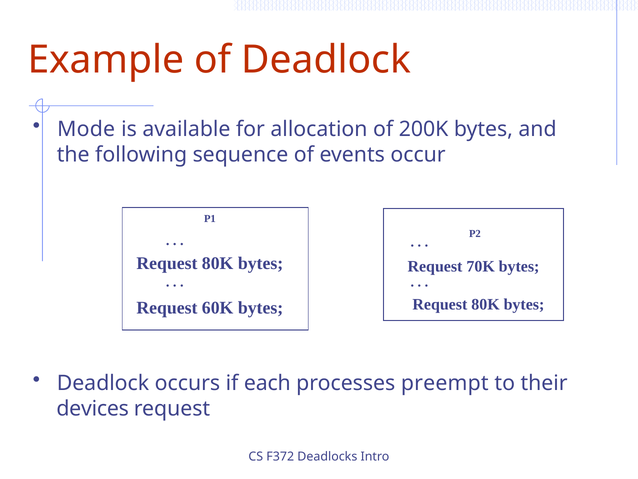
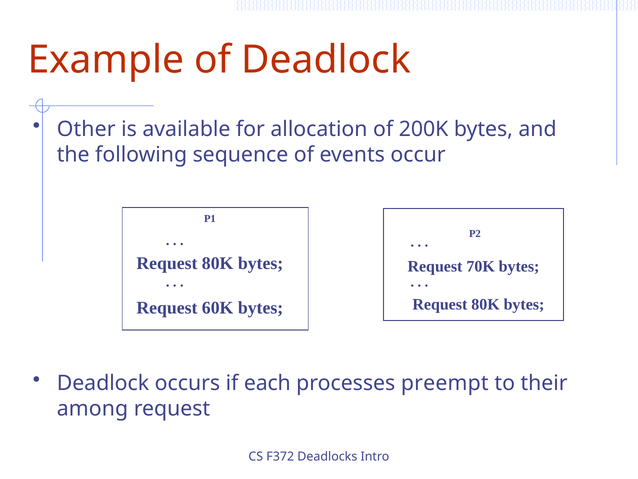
Mode: Mode -> Other
devices: devices -> among
